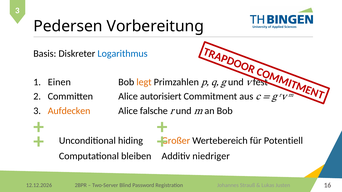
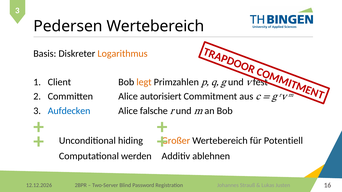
Pedersen Vorbereitung: Vorbereitung -> Wertebereich
Logarithmus colour: blue -> orange
Einen: Einen -> Client
Aufdecken colour: orange -> blue
bleiben: bleiben -> werden
niedriger: niedriger -> ablehnen
